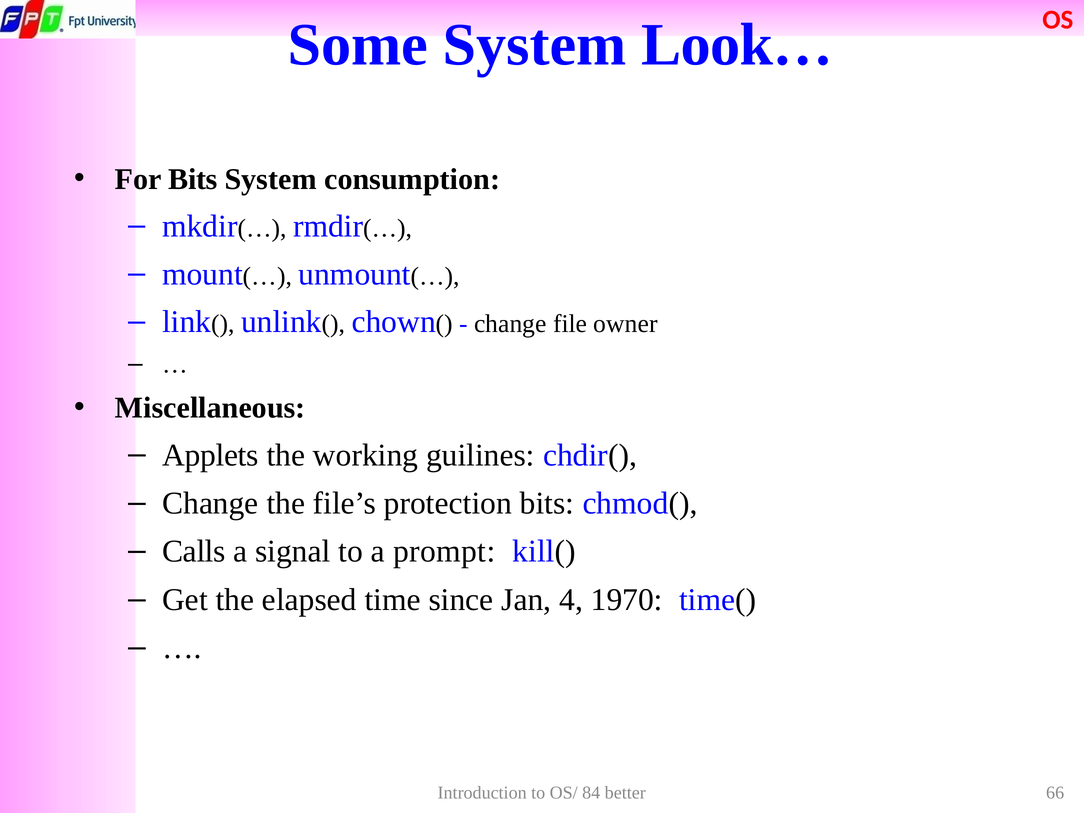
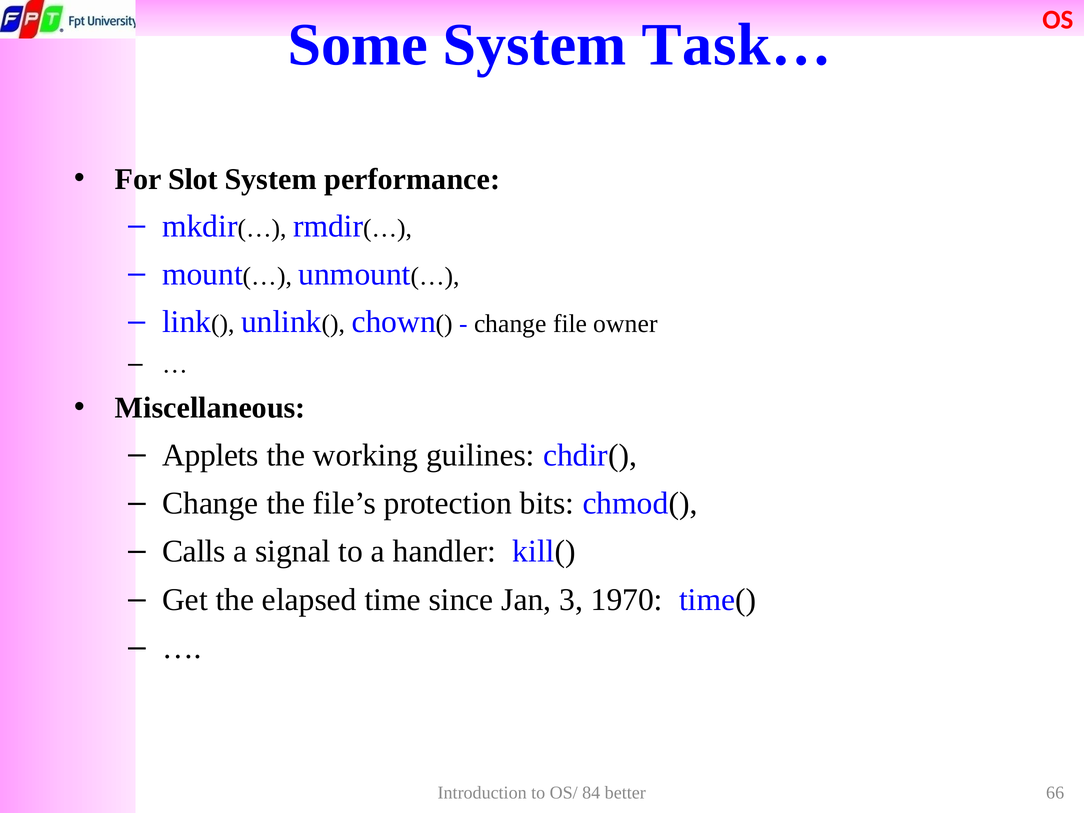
Look…: Look… -> Task…
For Bits: Bits -> Slot
consumption: consumption -> performance
prompt: prompt -> handler
4: 4 -> 3
